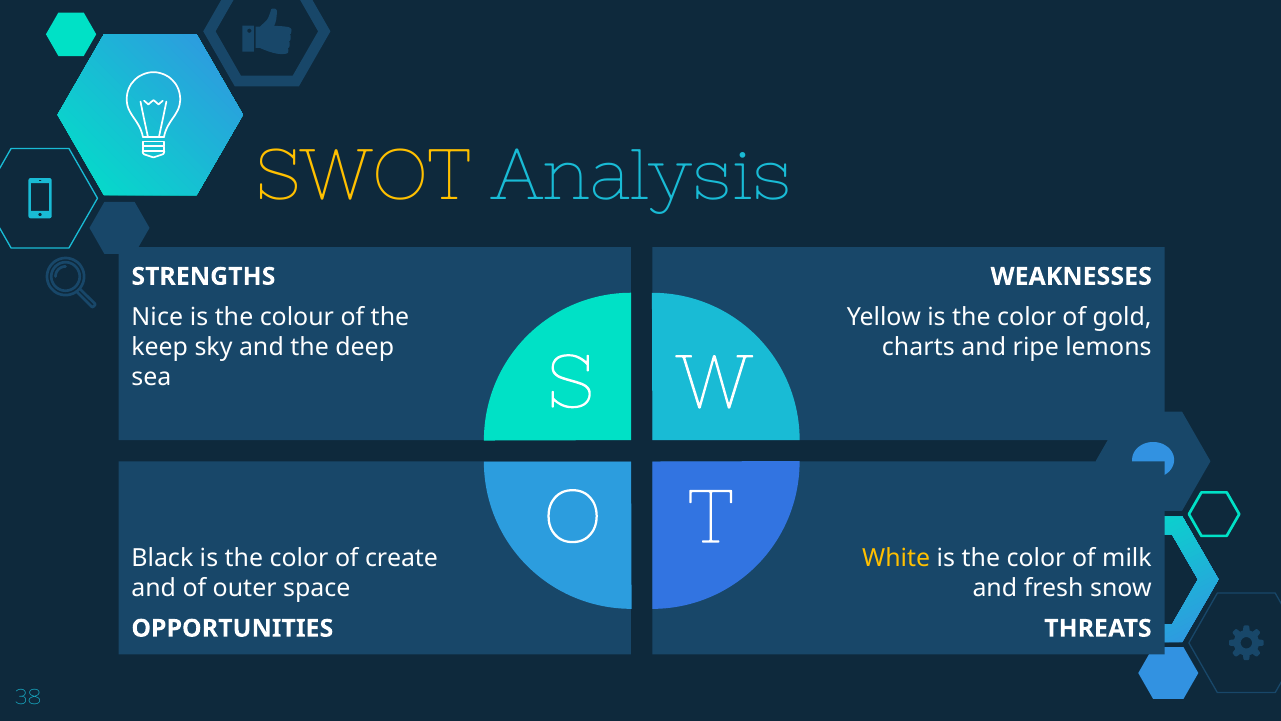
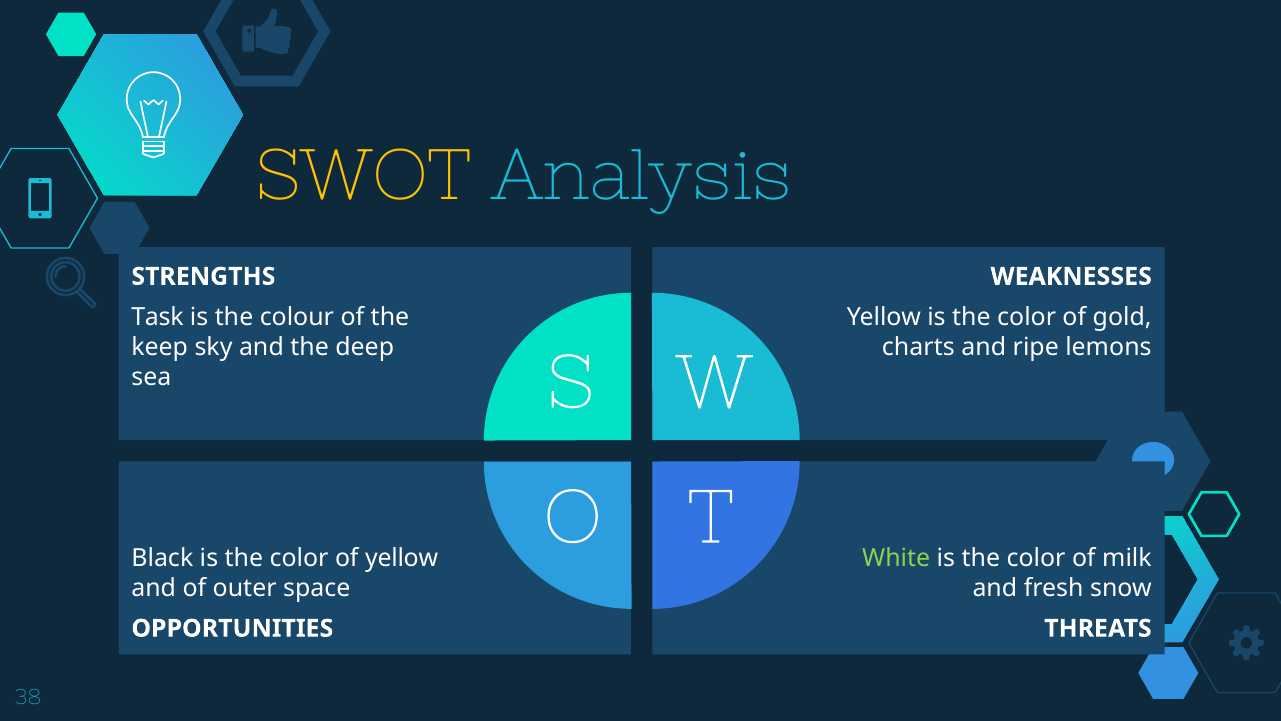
Nice: Nice -> Task
of create: create -> yellow
White colour: yellow -> light green
